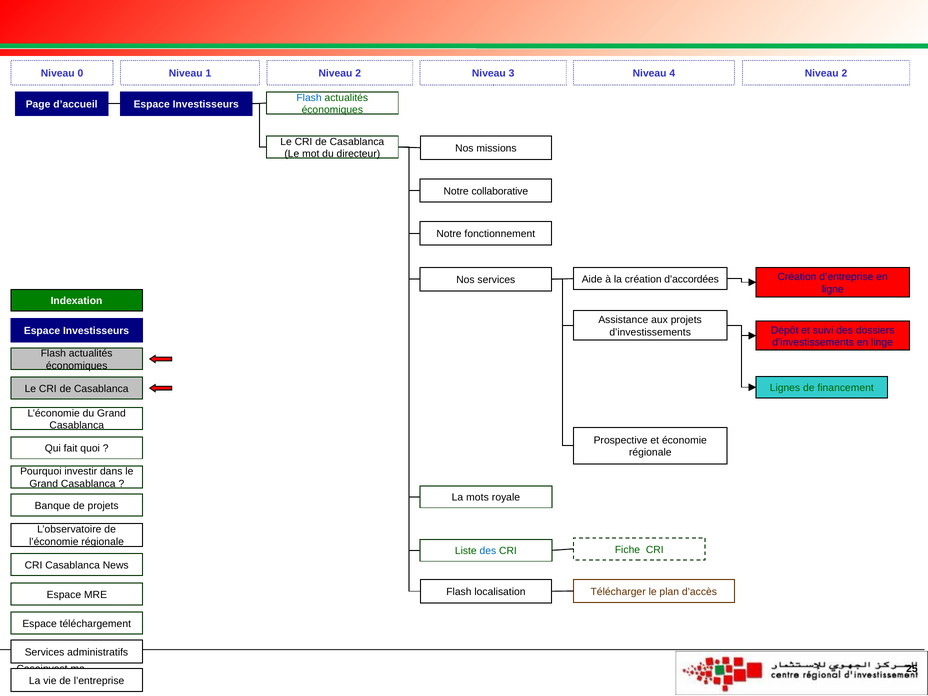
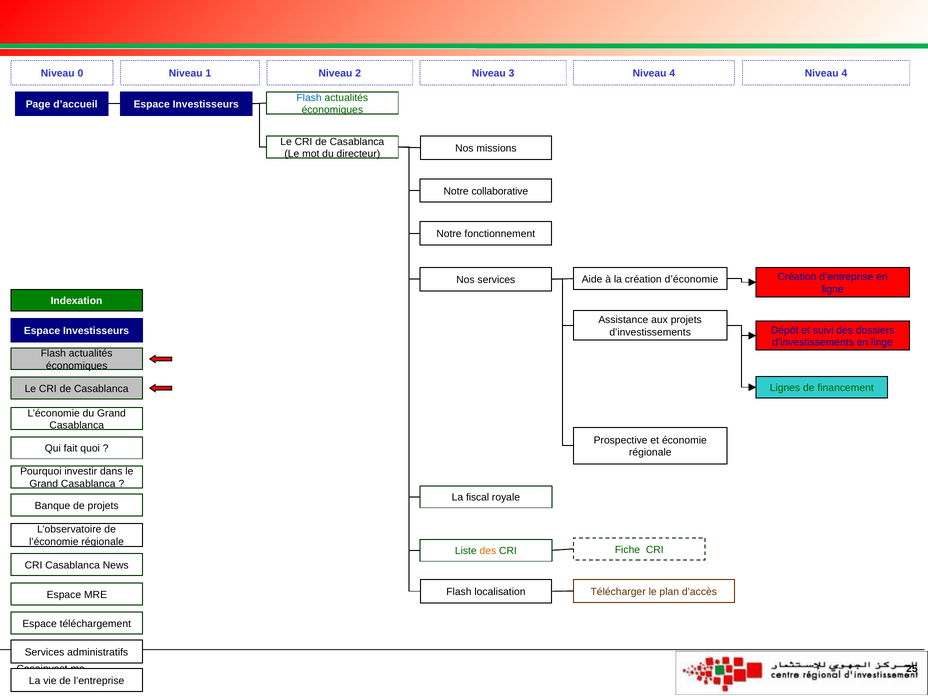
4 Niveau 2: 2 -> 4
d’accordées: d’accordées -> d’économie
mots: mots -> fiscal
des at (488, 551) colour: blue -> orange
